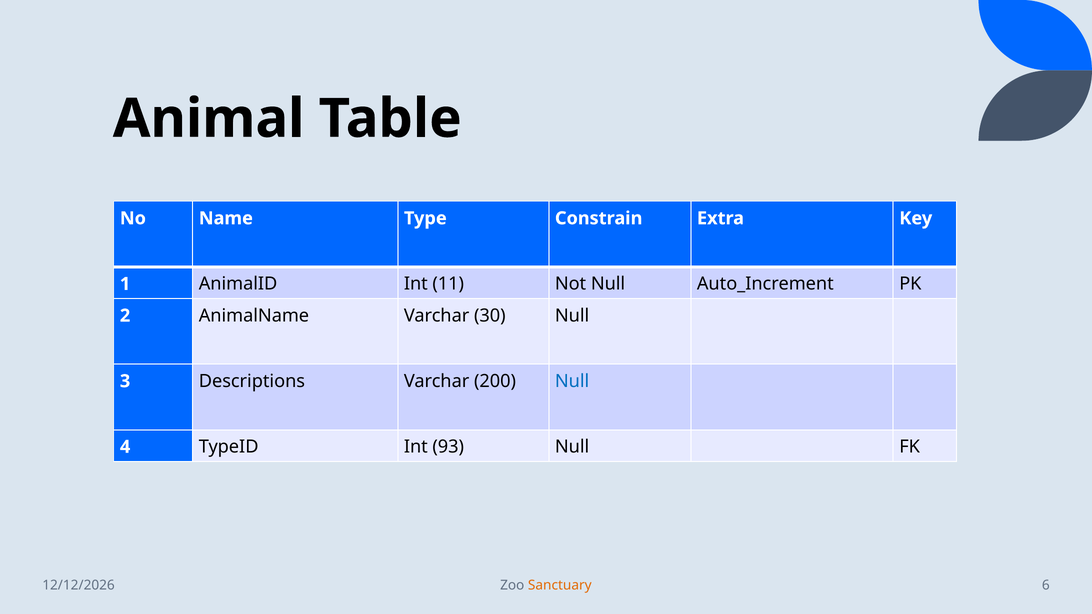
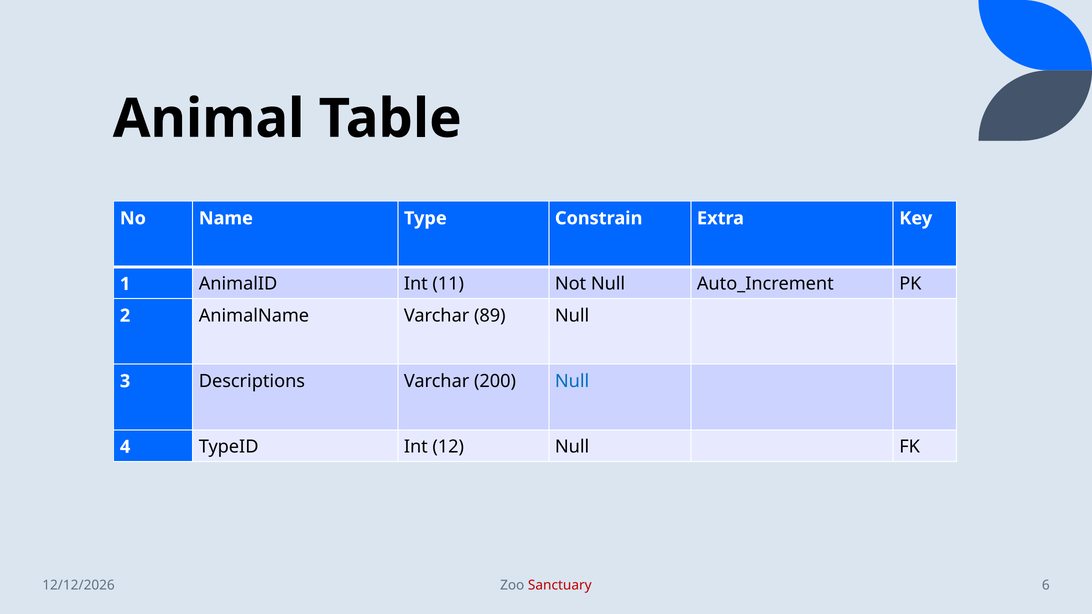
30: 30 -> 89
93: 93 -> 12
Sanctuary colour: orange -> red
